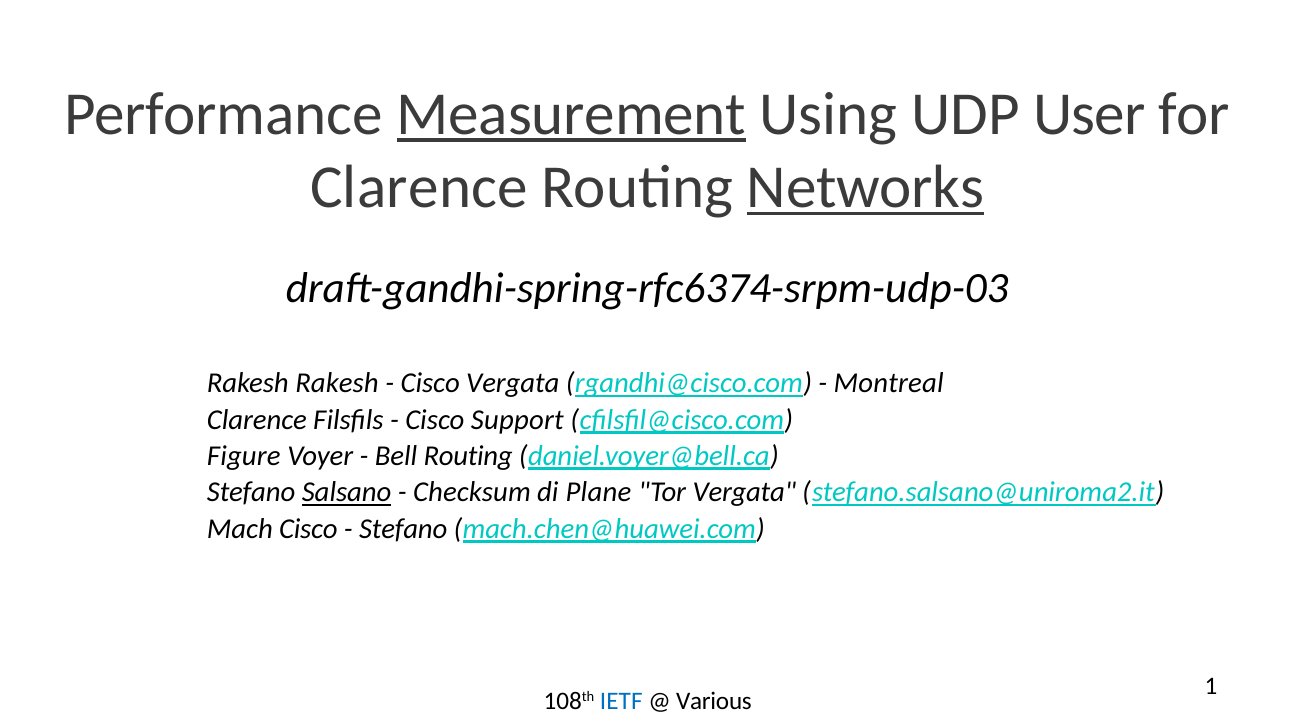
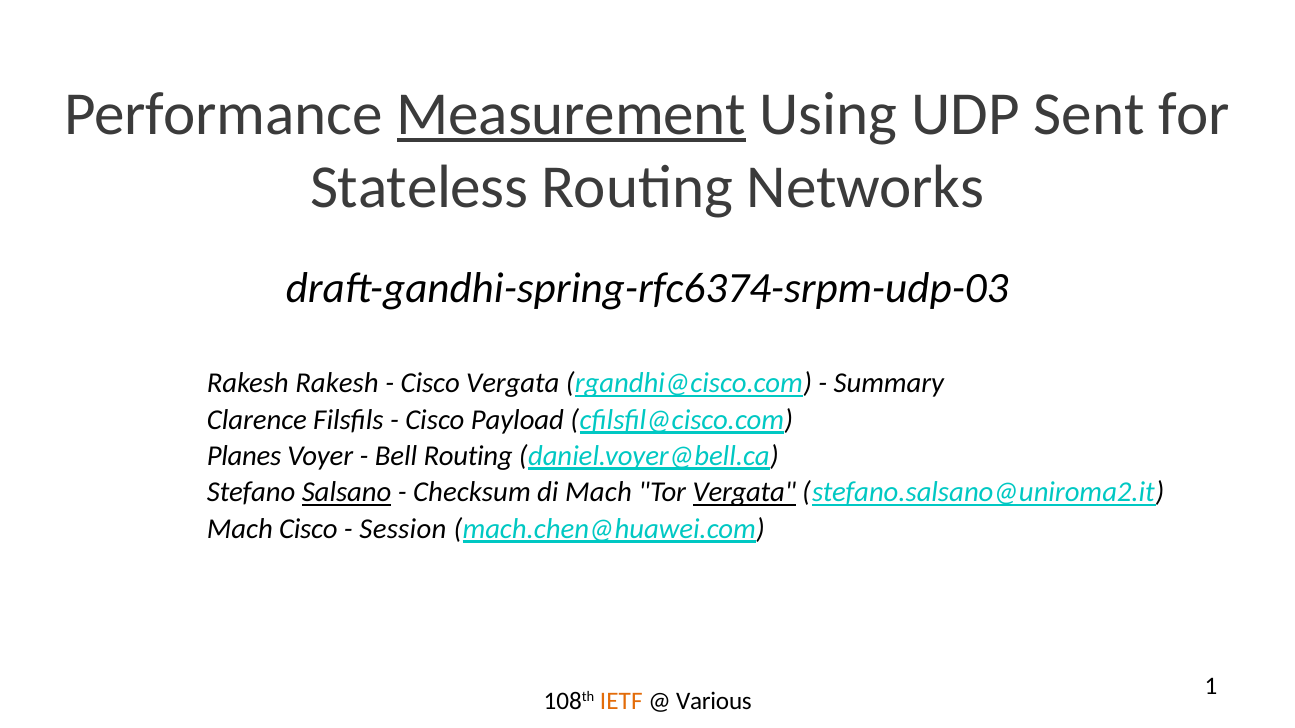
User: User -> Sent
Clarence at (419, 187): Clarence -> Stateless
Networks underline: present -> none
Montreal: Montreal -> Summary
Support: Support -> Payload
Figure: Figure -> Planes
di Plane: Plane -> Mach
Vergata at (744, 493) underline: none -> present
Stefano at (403, 529): Stefano -> Session
IETF colour: blue -> orange
